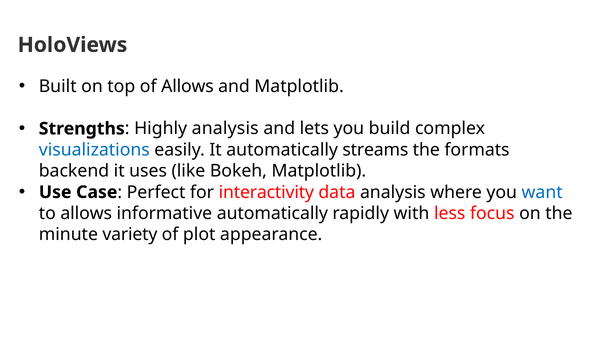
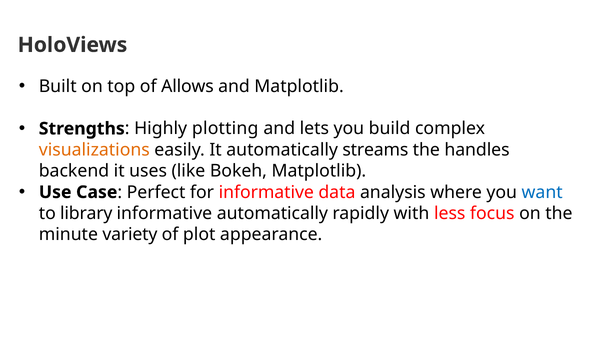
Highly analysis: analysis -> plotting
visualizations colour: blue -> orange
formats: formats -> handles
for interactivity: interactivity -> informative
to allows: allows -> library
